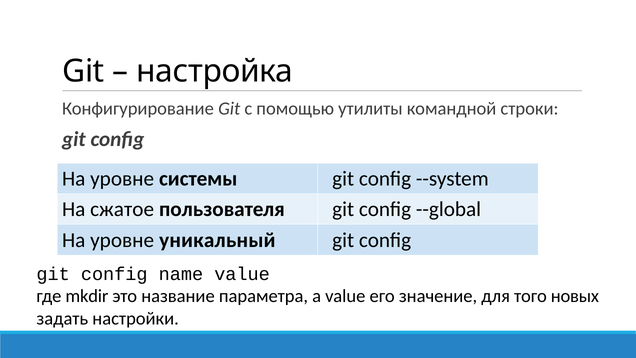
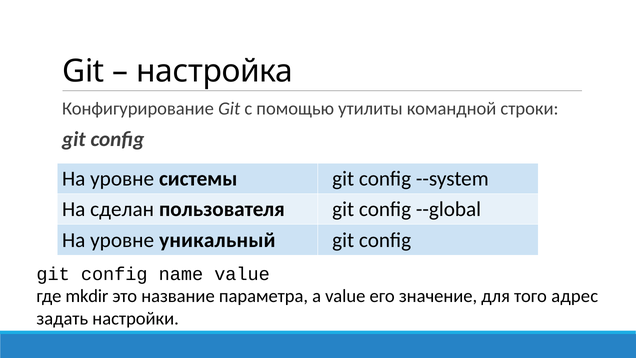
сжатое: сжатое -> сделан
новых: новых -> адрес
